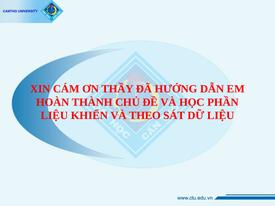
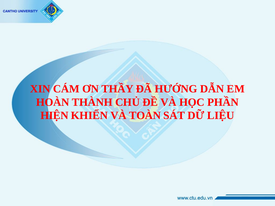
LIỆU at (54, 116): LIỆU -> HIỆN
THEO: THEO -> TOÀN
